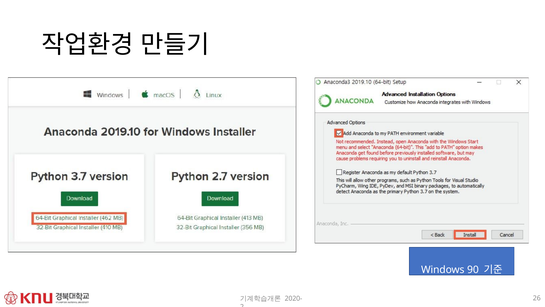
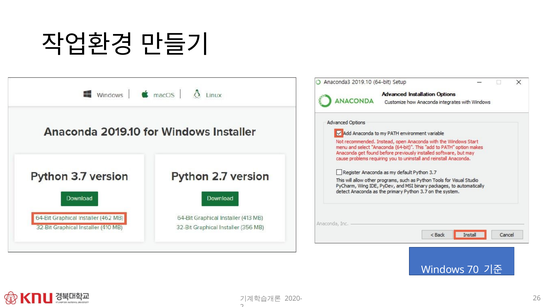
90: 90 -> 70
